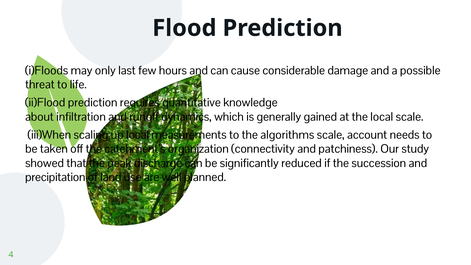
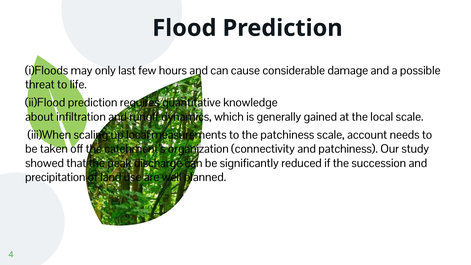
the algorithms: algorithms -> patchiness
